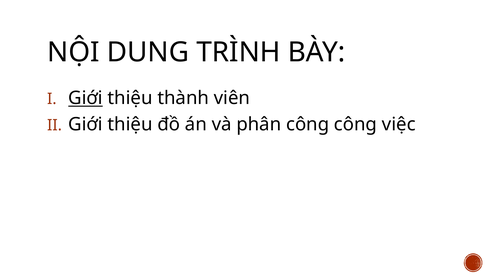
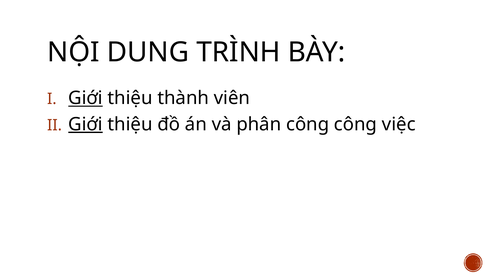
Giới at (85, 124) underline: none -> present
